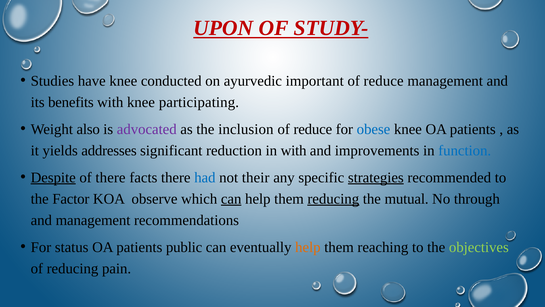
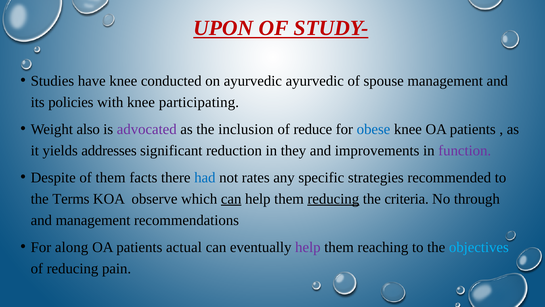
ayurvedic important: important -> ayurvedic
reduce at (384, 81): reduce -> spouse
benefits: benefits -> policies
in with: with -> they
function colour: blue -> purple
Despite underline: present -> none
of there: there -> them
their: their -> rates
strategies underline: present -> none
Factor: Factor -> Terms
mutual: mutual -> criteria
status: status -> along
public: public -> actual
help at (308, 247) colour: orange -> purple
objectives colour: light green -> light blue
